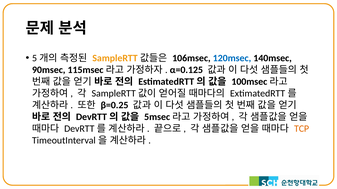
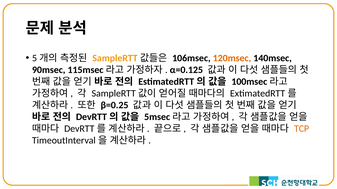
120msec colour: blue -> orange
